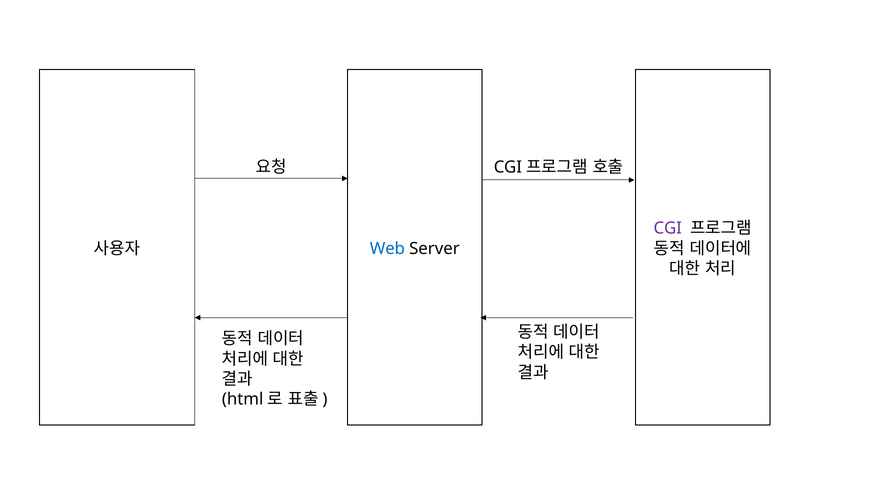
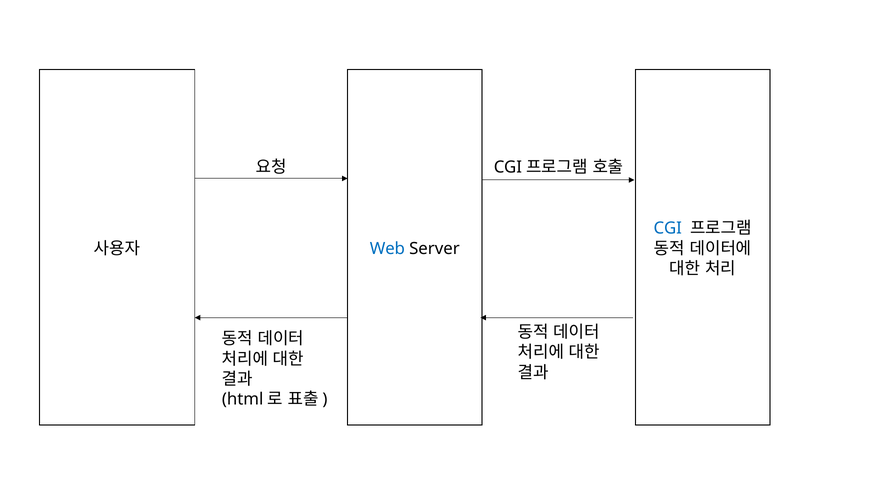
CGI colour: purple -> blue
